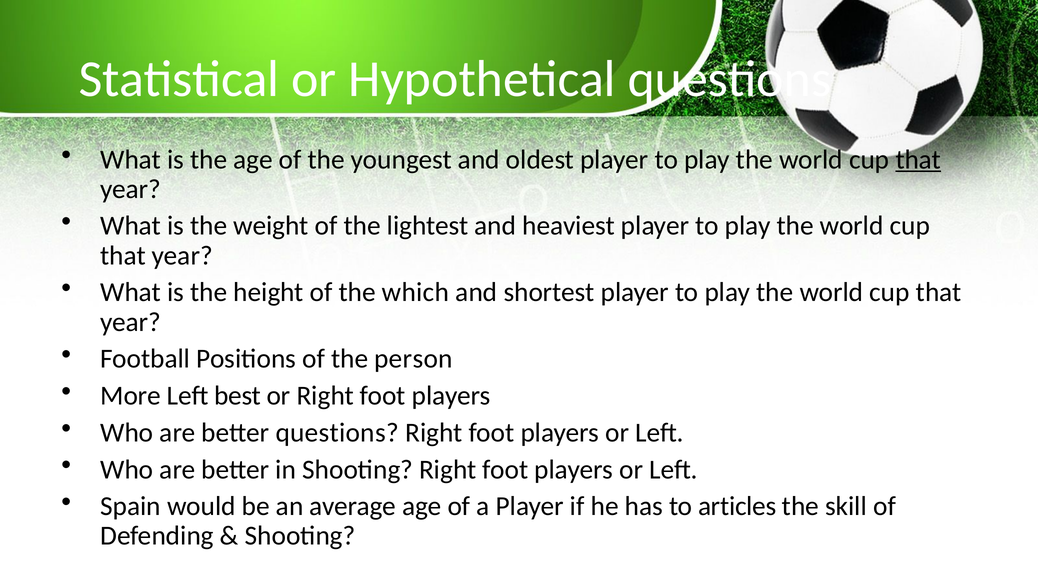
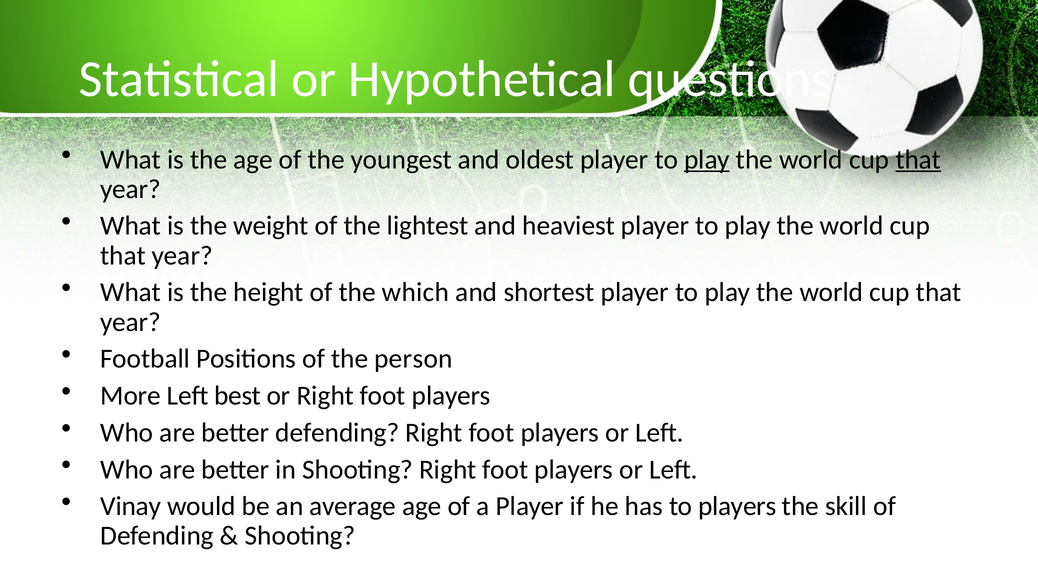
play at (707, 159) underline: none -> present
better questions: questions -> defending
Spain: Spain -> Vinay
to articles: articles -> players
